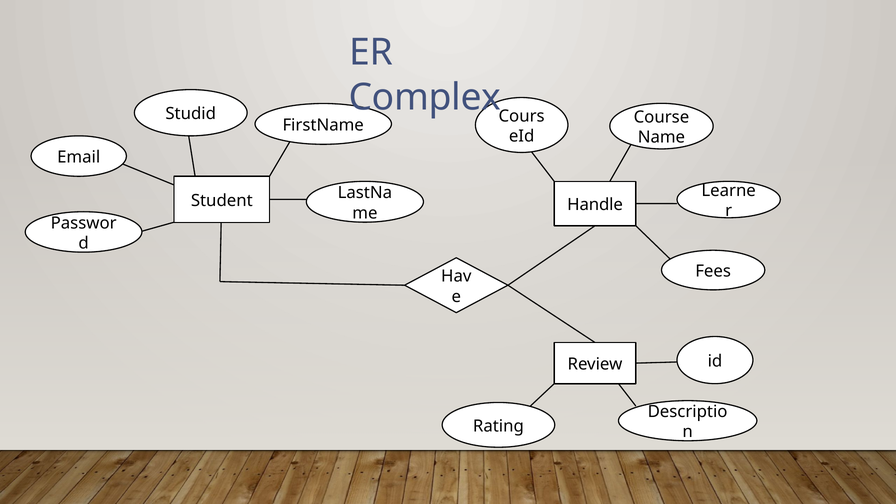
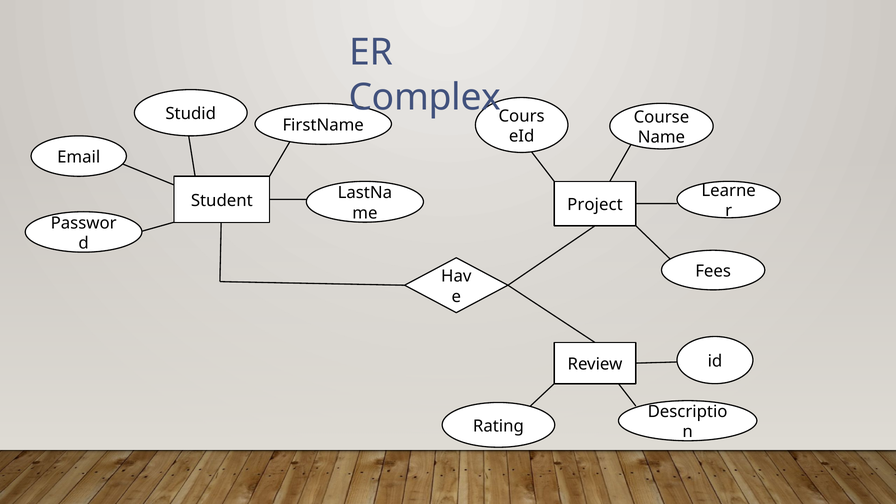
Handle: Handle -> Project
